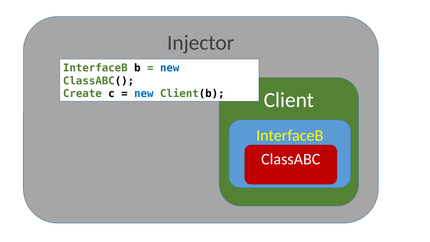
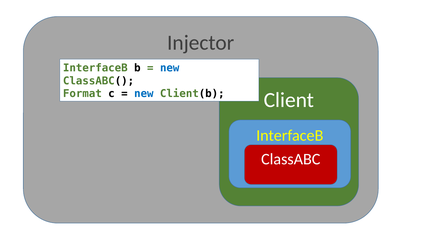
Create: Create -> Format
